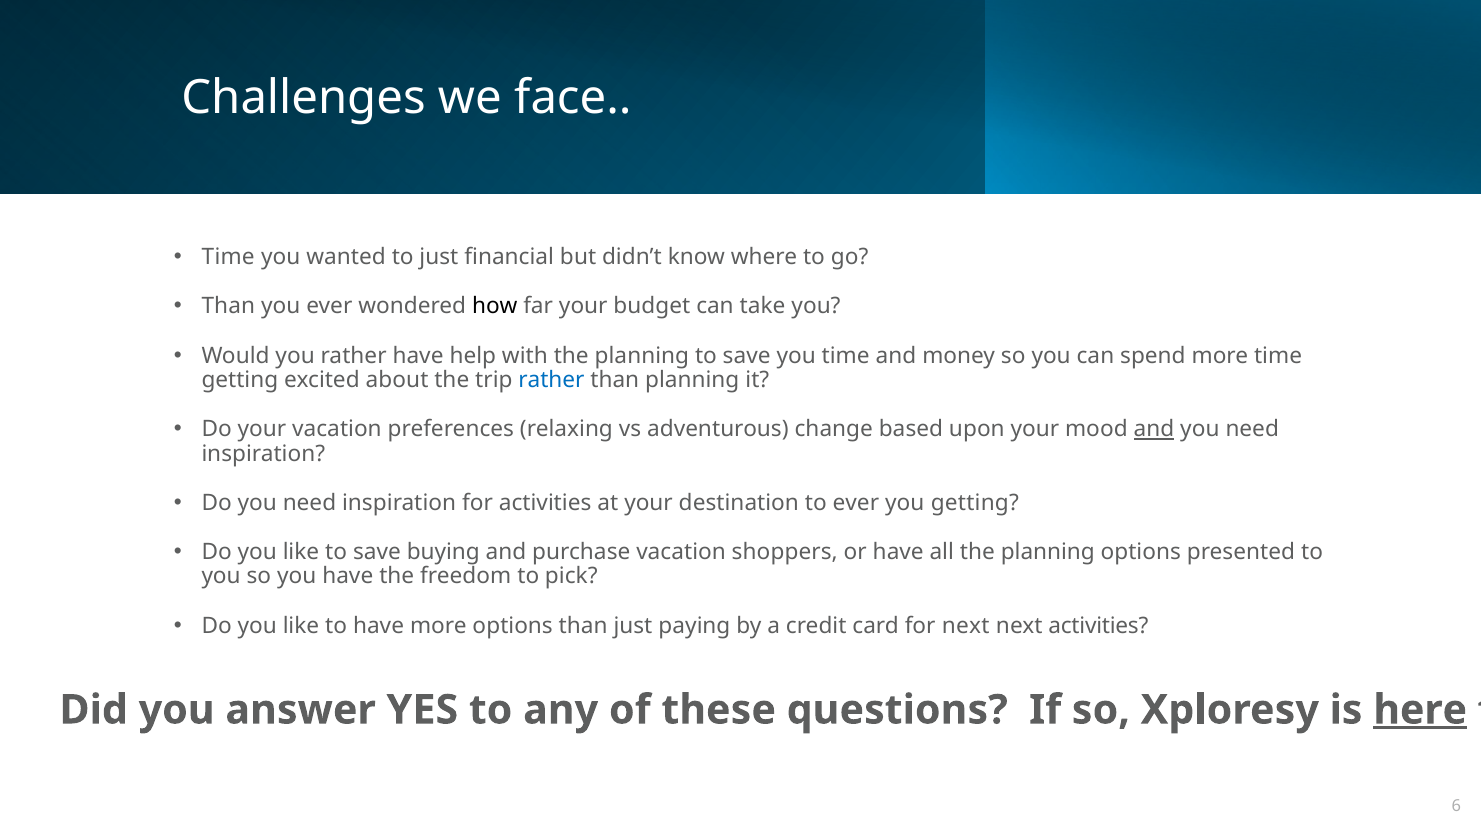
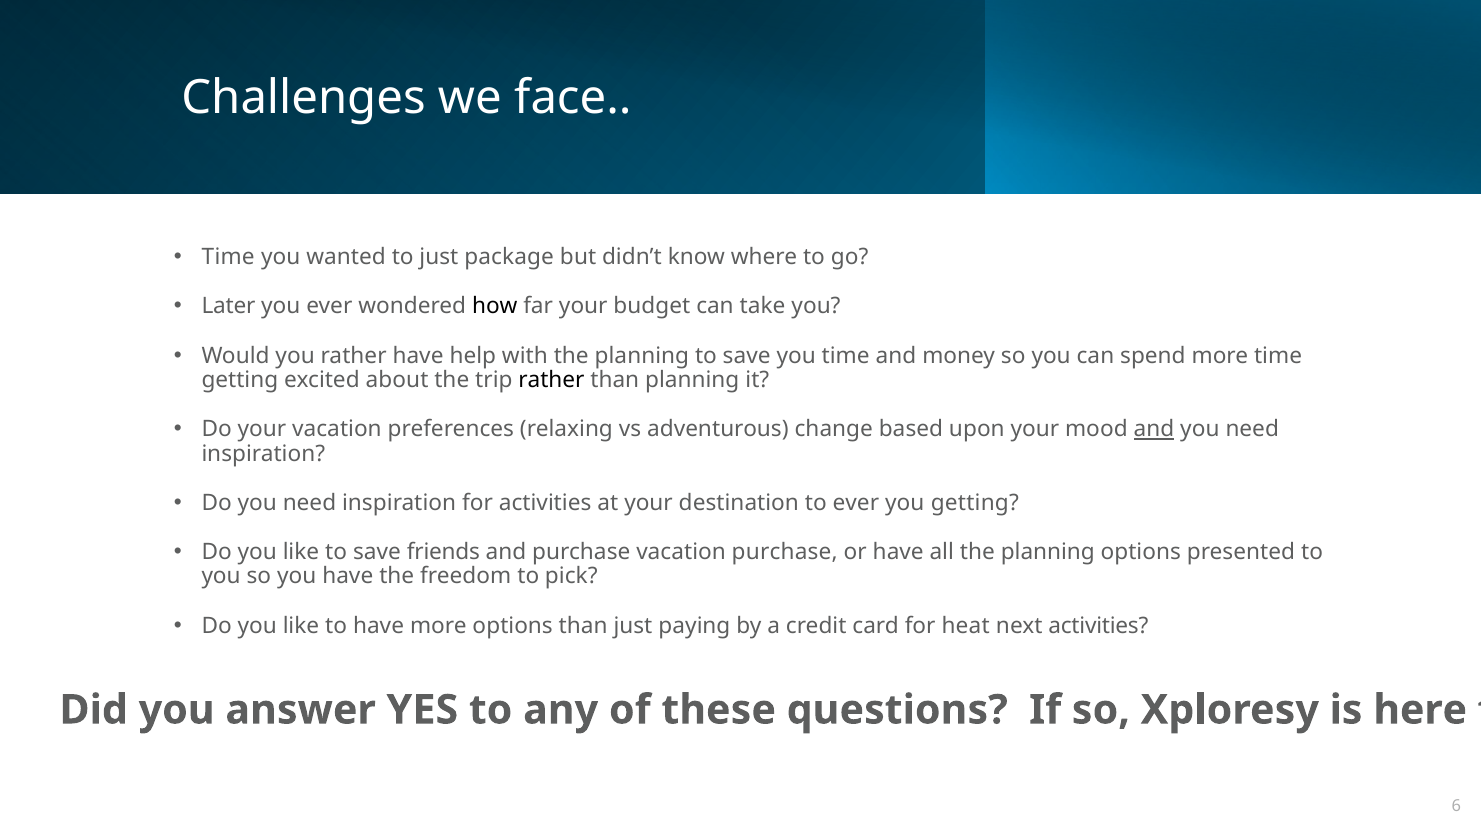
financial: financial -> package
Than at (228, 306): Than -> Later
rather at (551, 380) colour: blue -> black
buying: buying -> friends
vacation shoppers: shoppers -> purchase
for next: next -> heat
here underline: present -> none
